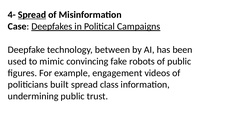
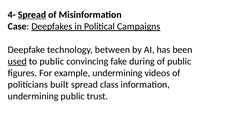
used underline: none -> present
to mimic: mimic -> public
robots: robots -> during
example engagement: engagement -> undermining
